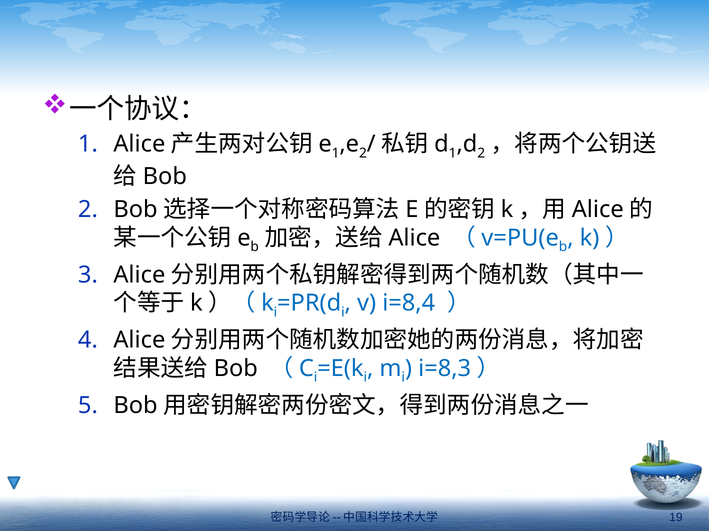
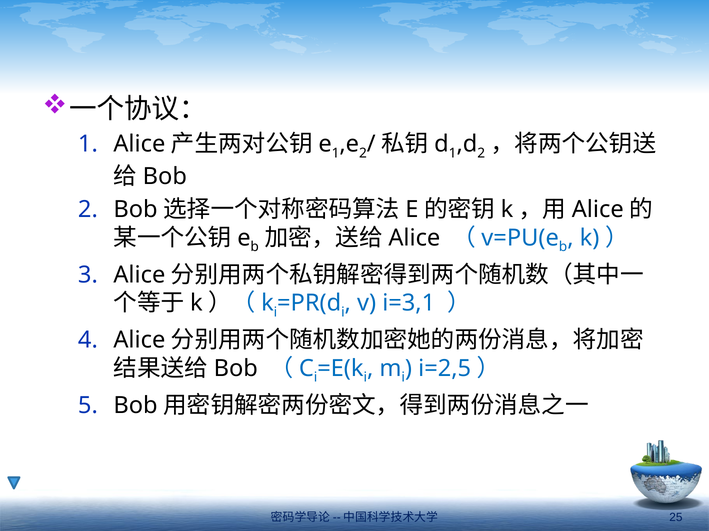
i=8,4: i=8,4 -> i=3,1
i=8,3: i=8,3 -> i=2,5
19: 19 -> 25
